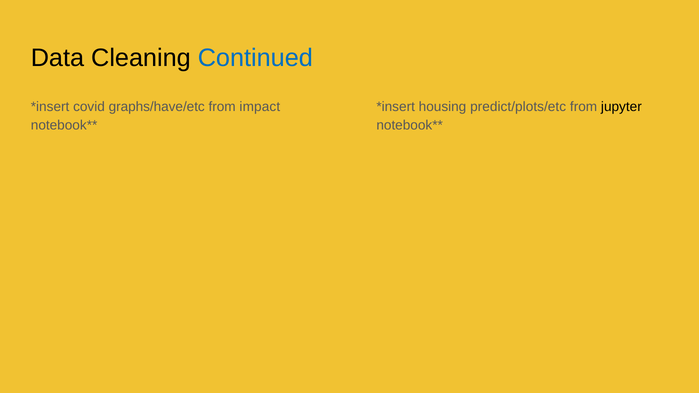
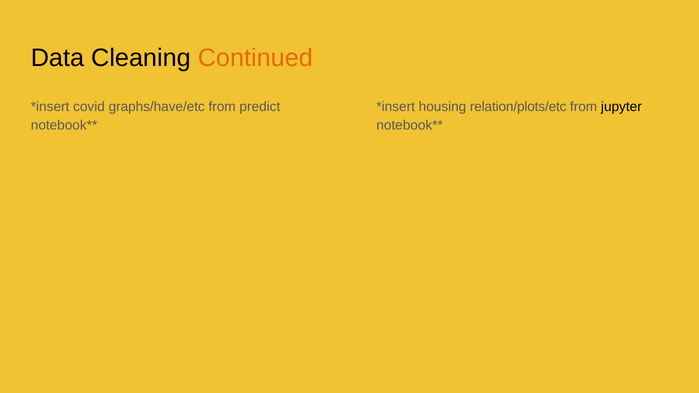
Continued colour: blue -> orange
impact: impact -> predict
predict/plots/etc: predict/plots/etc -> relation/plots/etc
